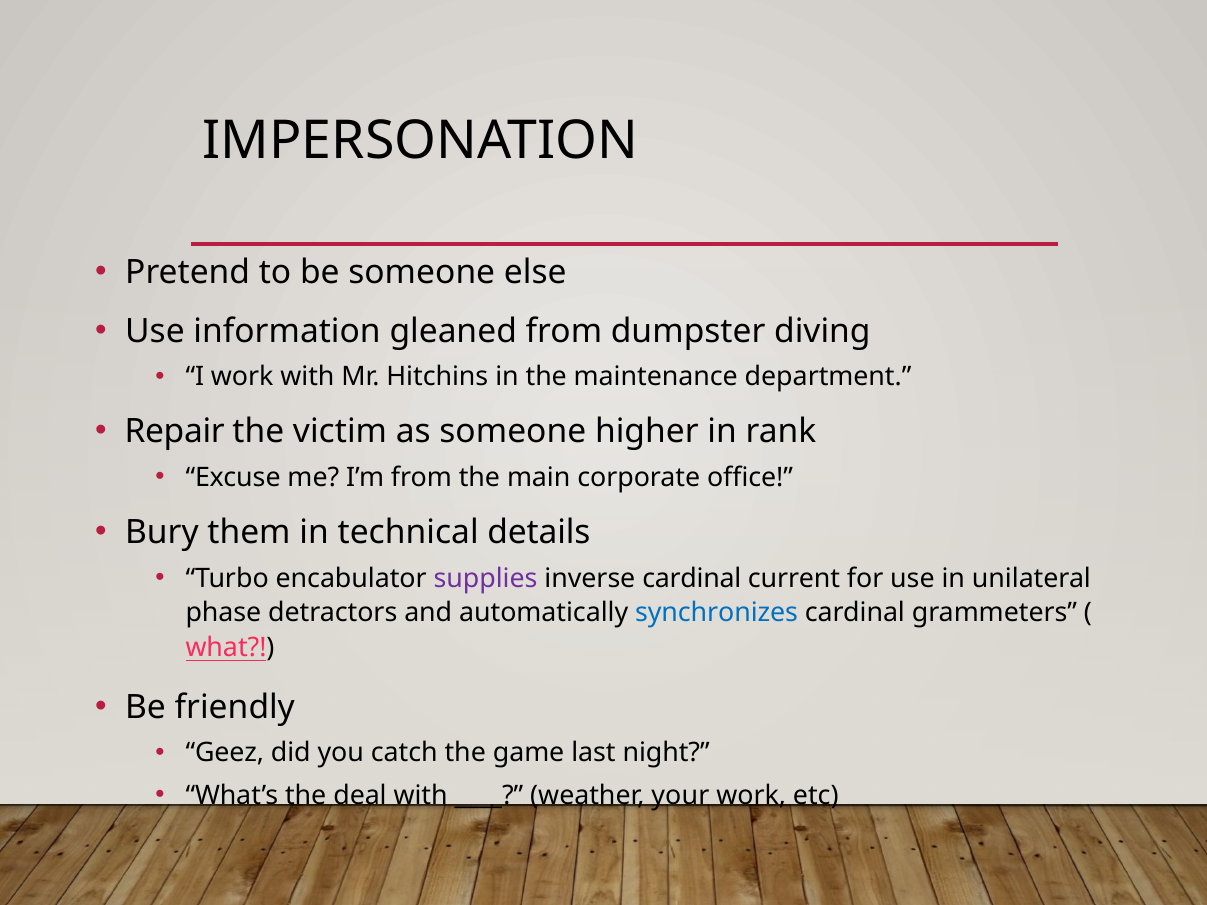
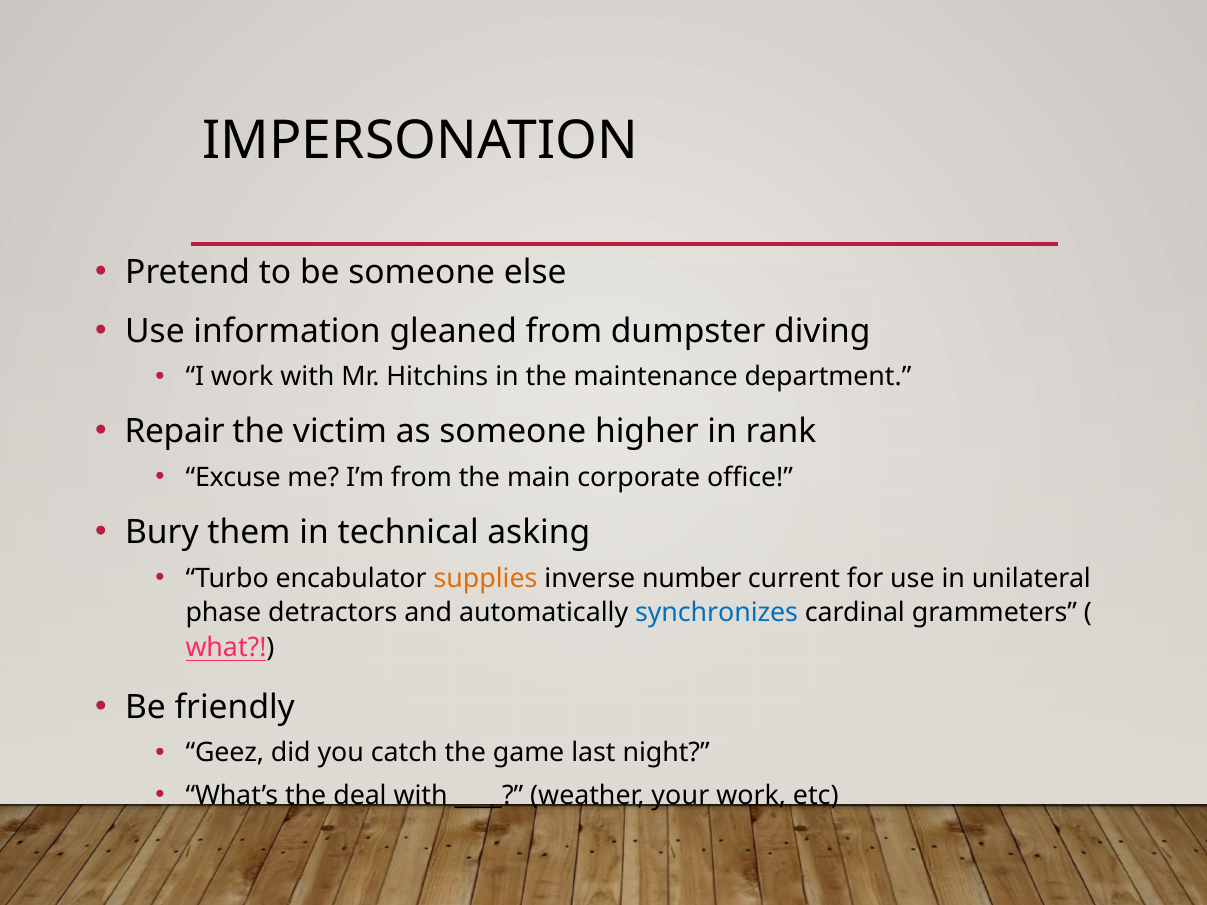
details: details -> asking
supplies colour: purple -> orange
inverse cardinal: cardinal -> number
